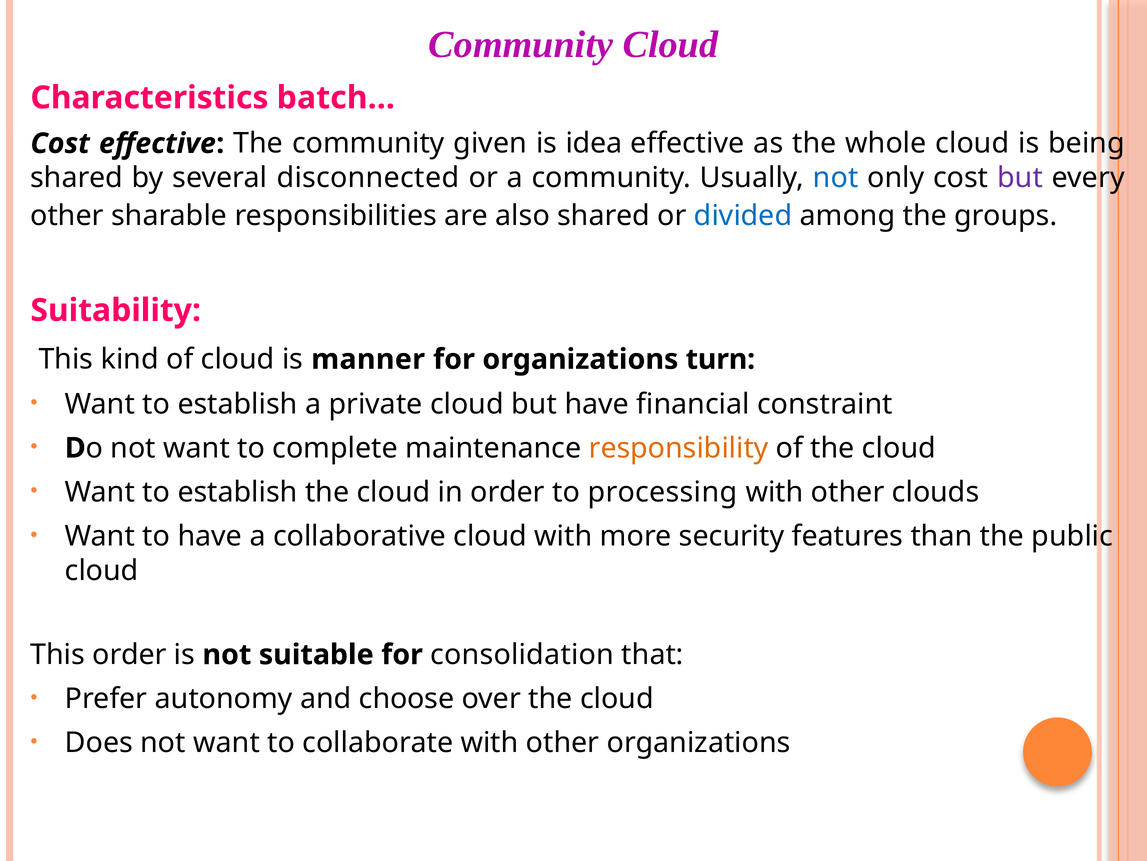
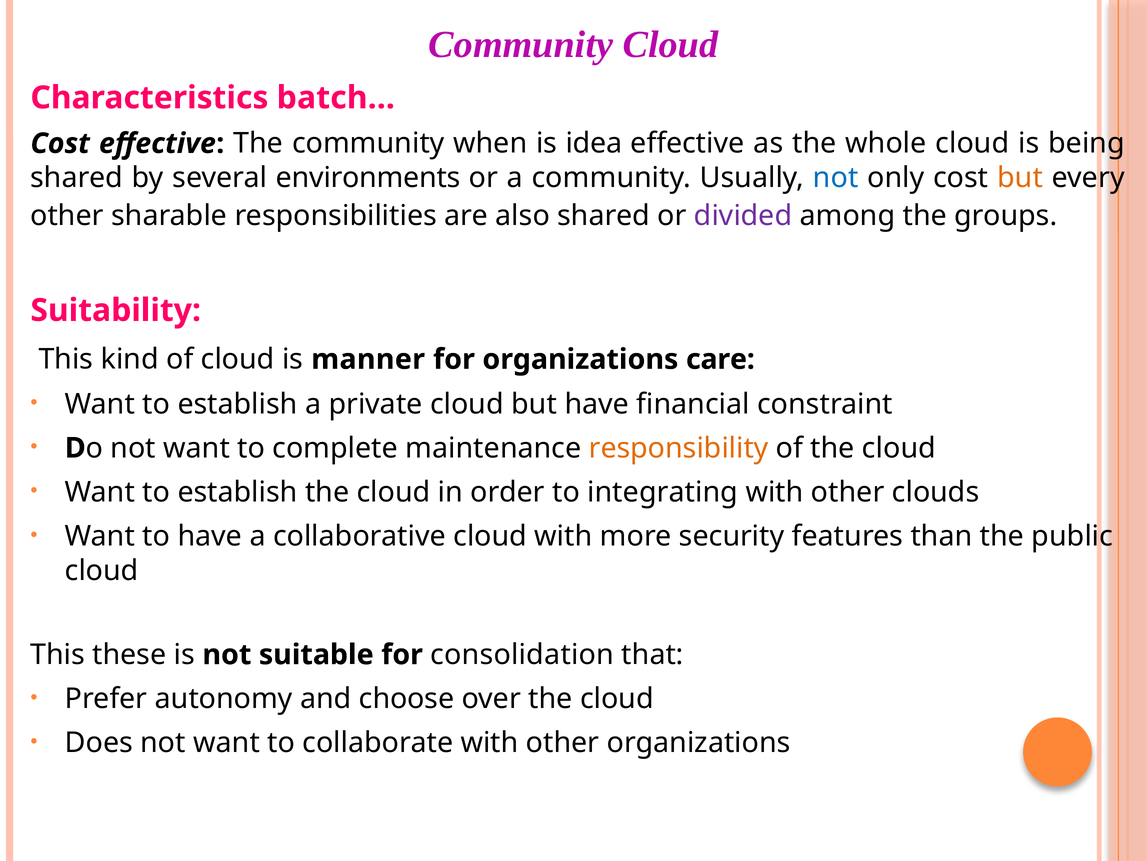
given: given -> when
disconnected: disconnected -> environments
but at (1020, 178) colour: purple -> orange
divided colour: blue -> purple
turn: turn -> care
processing: processing -> integrating
This order: order -> these
